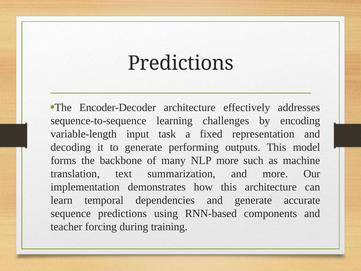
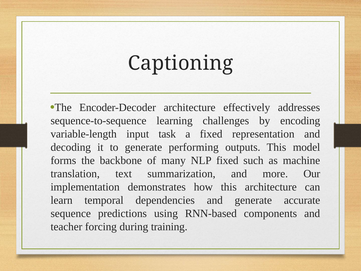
Predictions at (181, 63): Predictions -> Captioning
NLP more: more -> fixed
